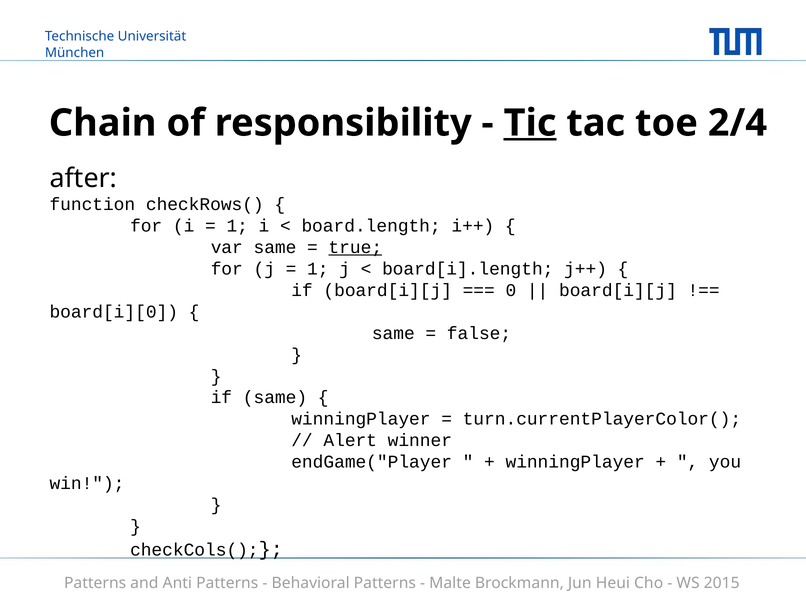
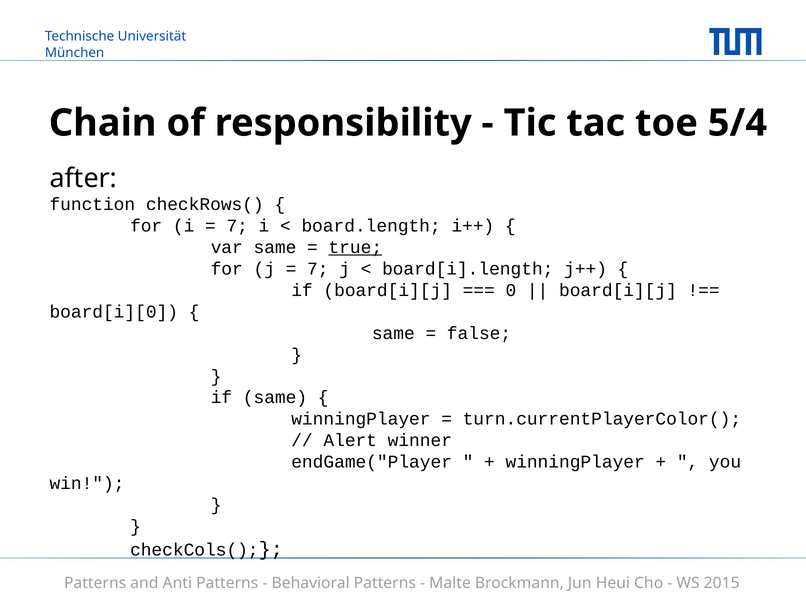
Tic underline: present -> none
2/4: 2/4 -> 5/4
1 at (237, 226): 1 -> 7
1 at (318, 269): 1 -> 7
